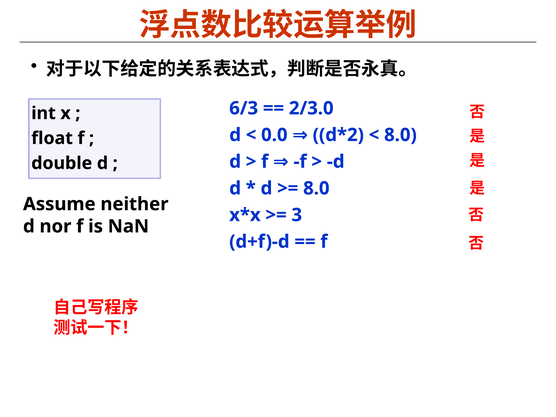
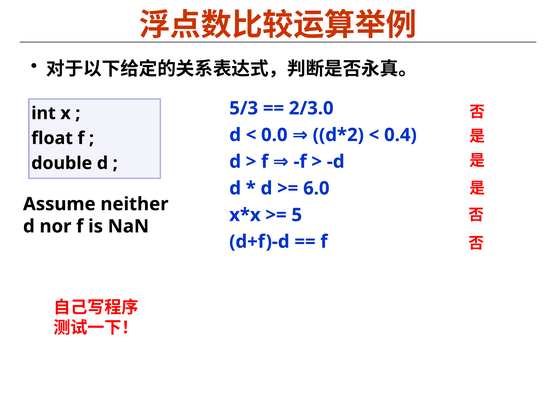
6/3: 6/3 -> 5/3
8.0 at (400, 135): 8.0 -> 0.4
8.0 at (316, 188): 8.0 -> 6.0
3: 3 -> 5
